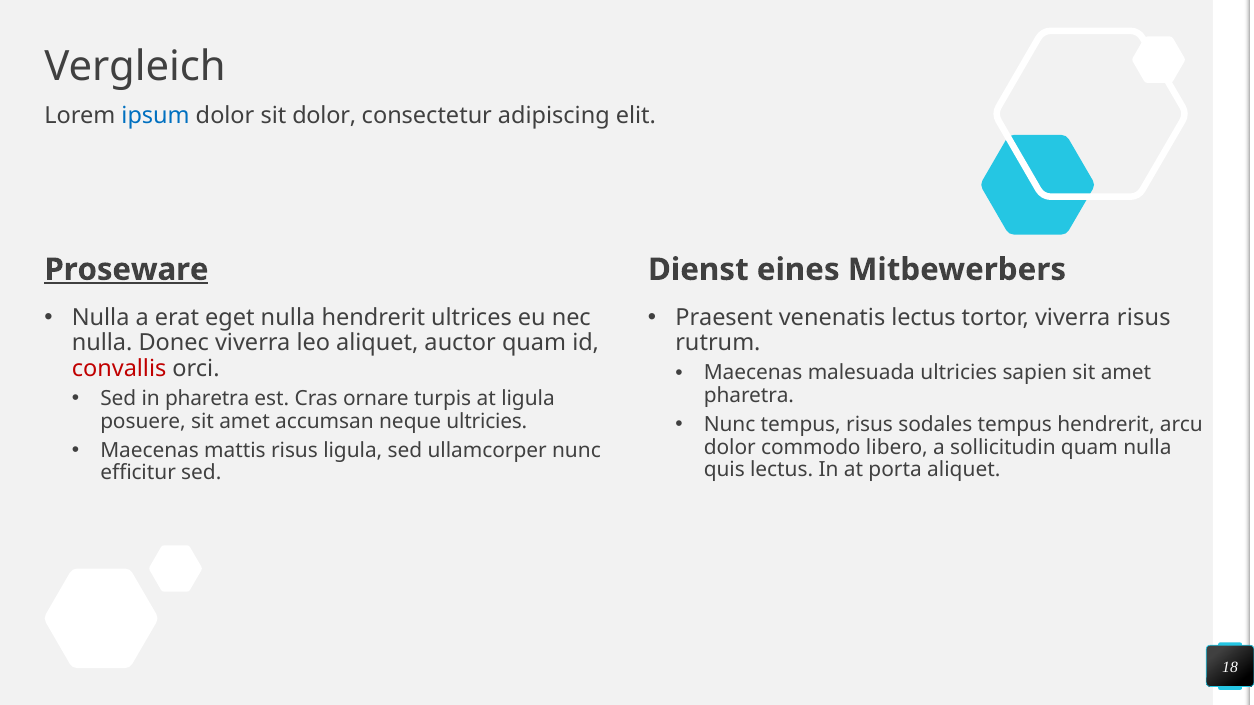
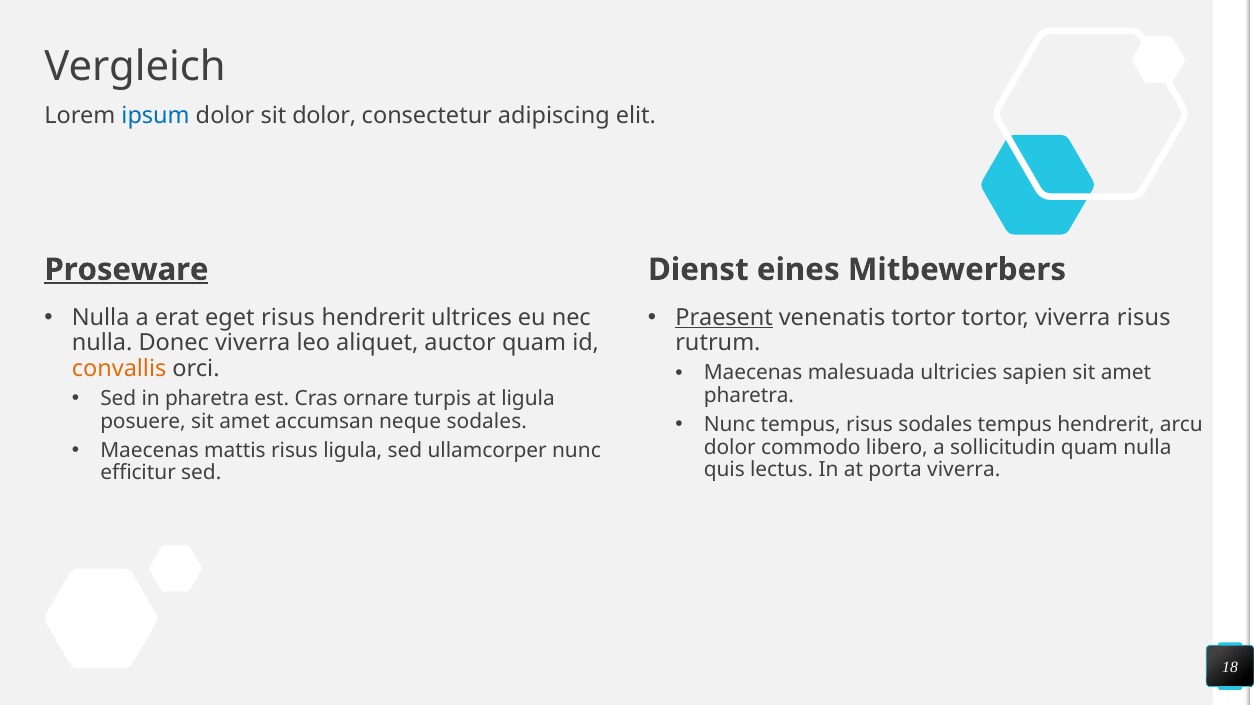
Praesent underline: none -> present
venenatis lectus: lectus -> tortor
eget nulla: nulla -> risus
convallis colour: red -> orange
neque ultricies: ultricies -> sodales
porta aliquet: aliquet -> viverra
